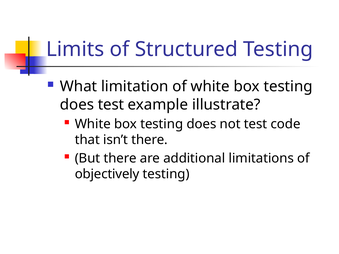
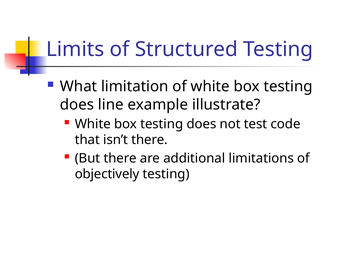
does test: test -> line
